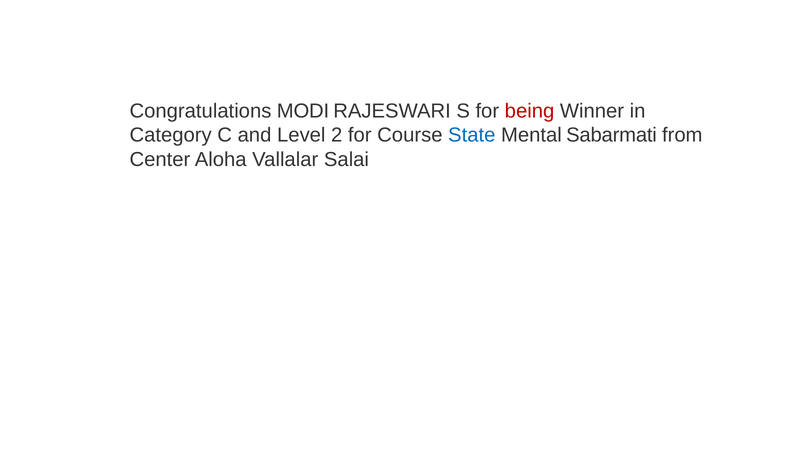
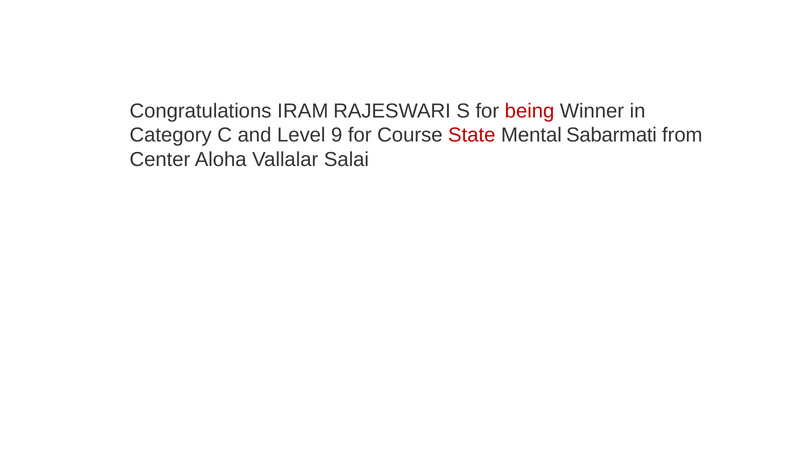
MODI: MODI -> IRAM
2: 2 -> 9
State colour: blue -> red
